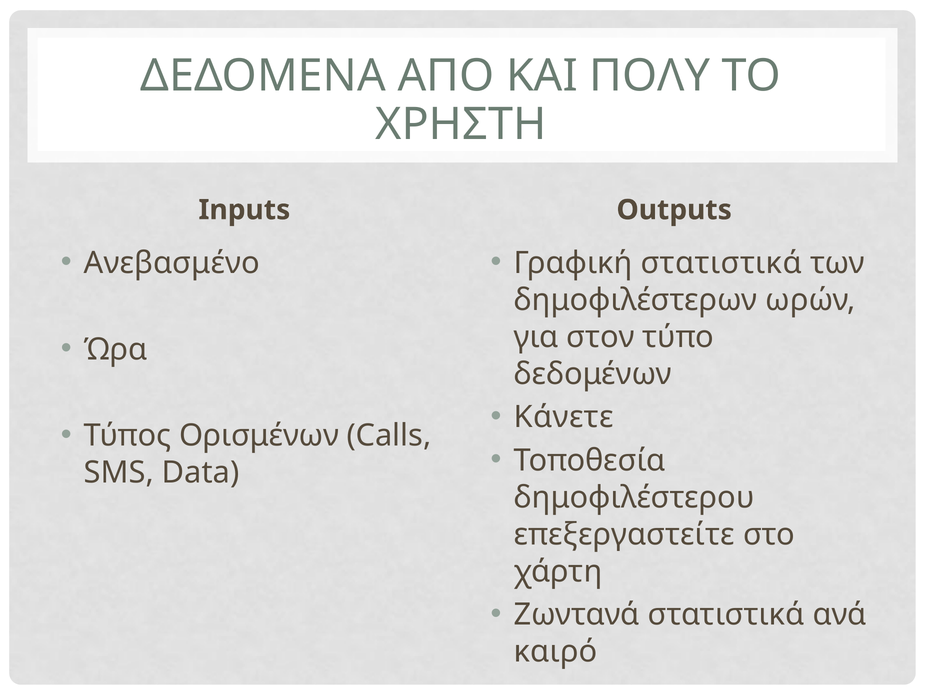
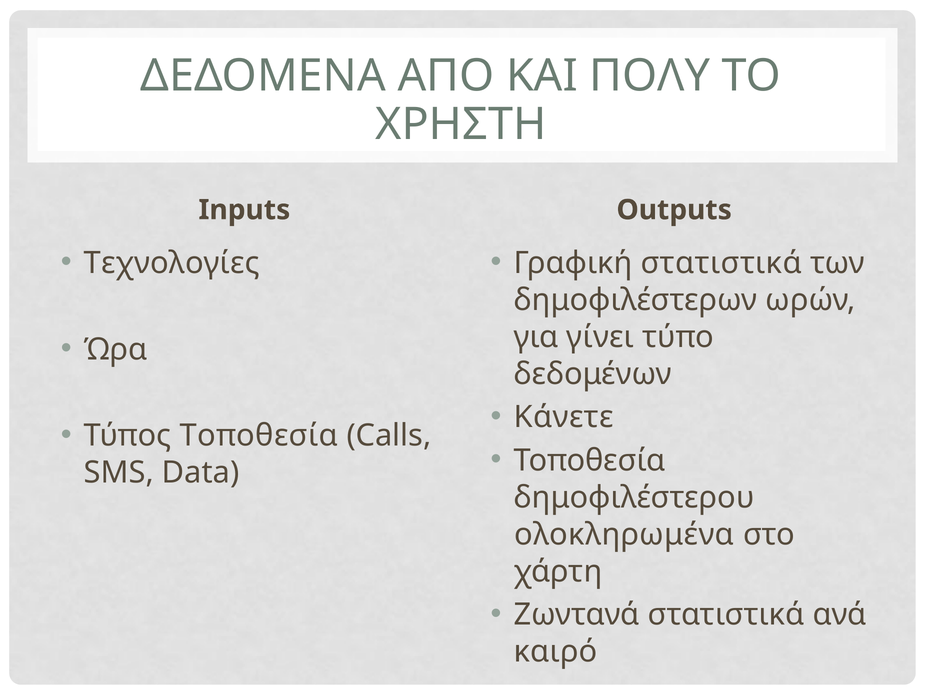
Ανεβασμένο: Ανεβασμένο -> Τεχνολογίες
στον: στον -> γίνει
Τύπος Ορισμένων: Ορισμένων -> Τοποθεσία
επεξεργαστείτε: επεξεργαστείτε -> ολοκληρωμένα
